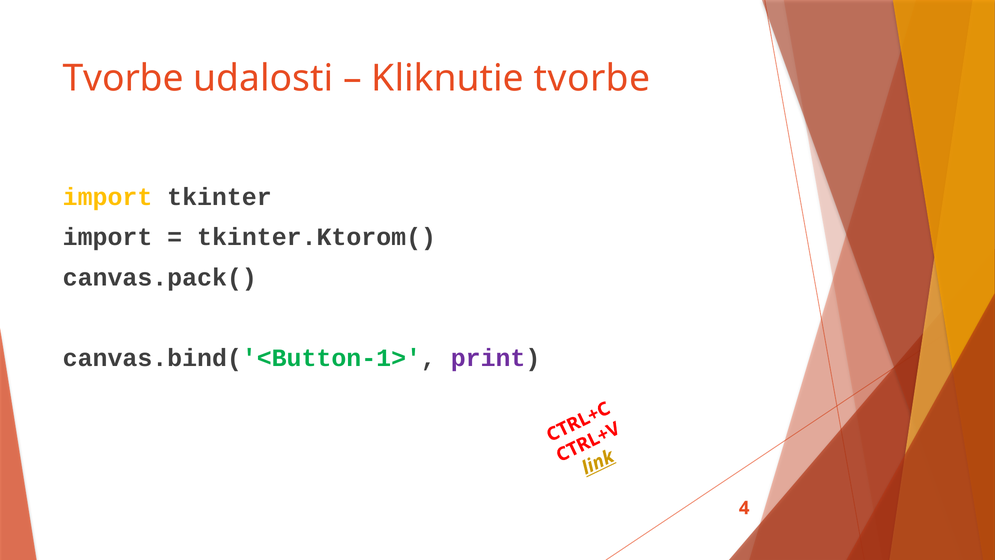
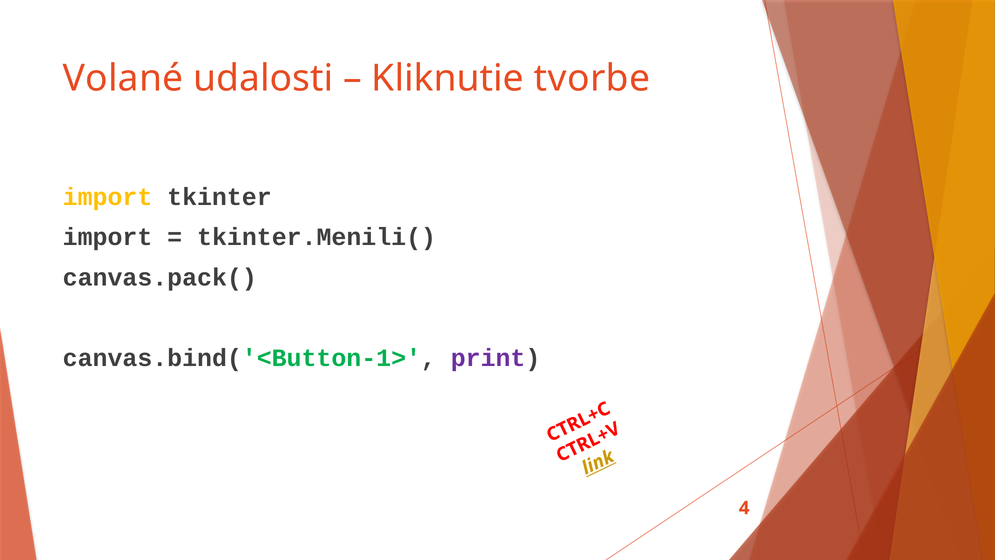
Tvorbe at (123, 78): Tvorbe -> Volané
tkinter.Ktorom(: tkinter.Ktorom( -> tkinter.Menili(
